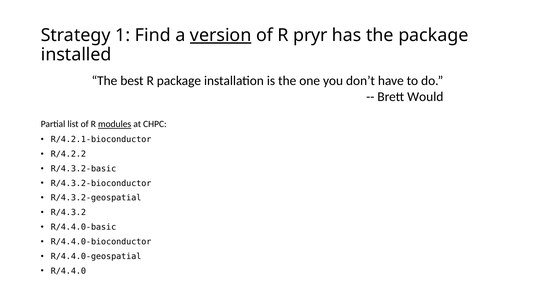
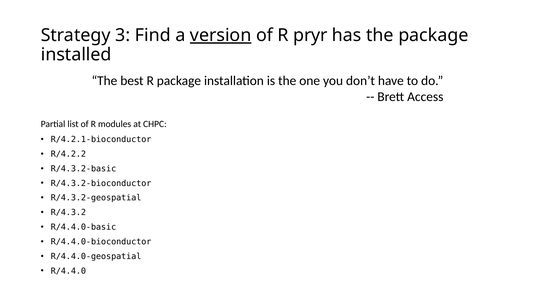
1: 1 -> 3
Would: Would -> Access
modules underline: present -> none
